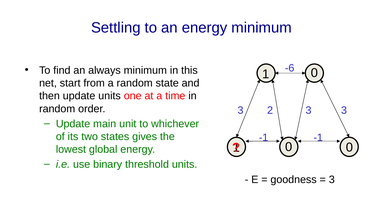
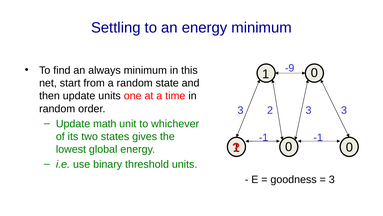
-6: -6 -> -9
main: main -> math
